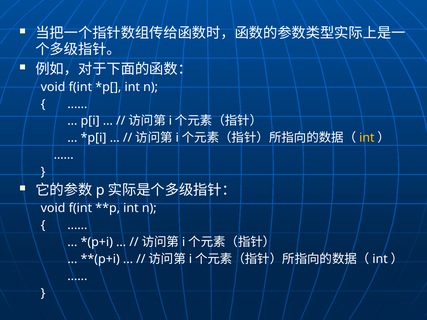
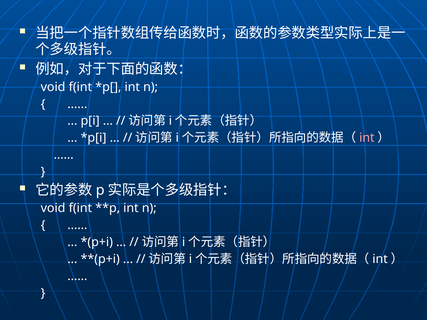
int at (367, 138) colour: yellow -> pink
